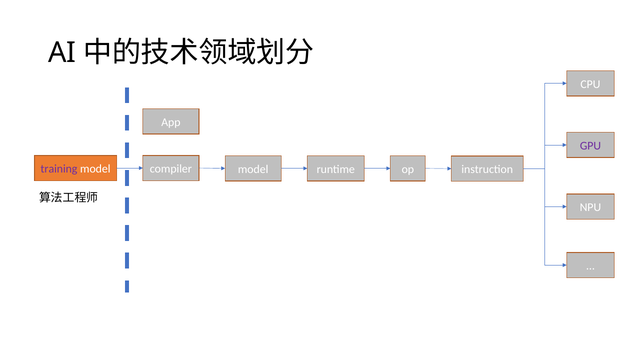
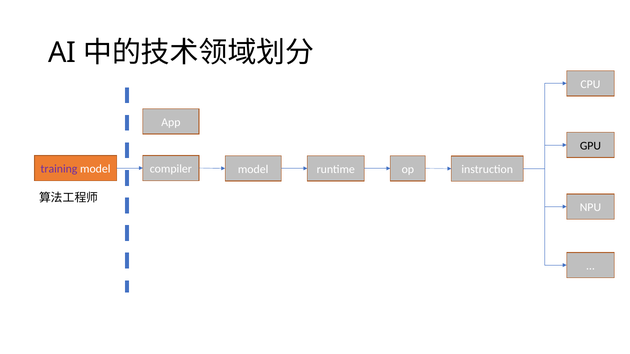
GPU colour: purple -> black
